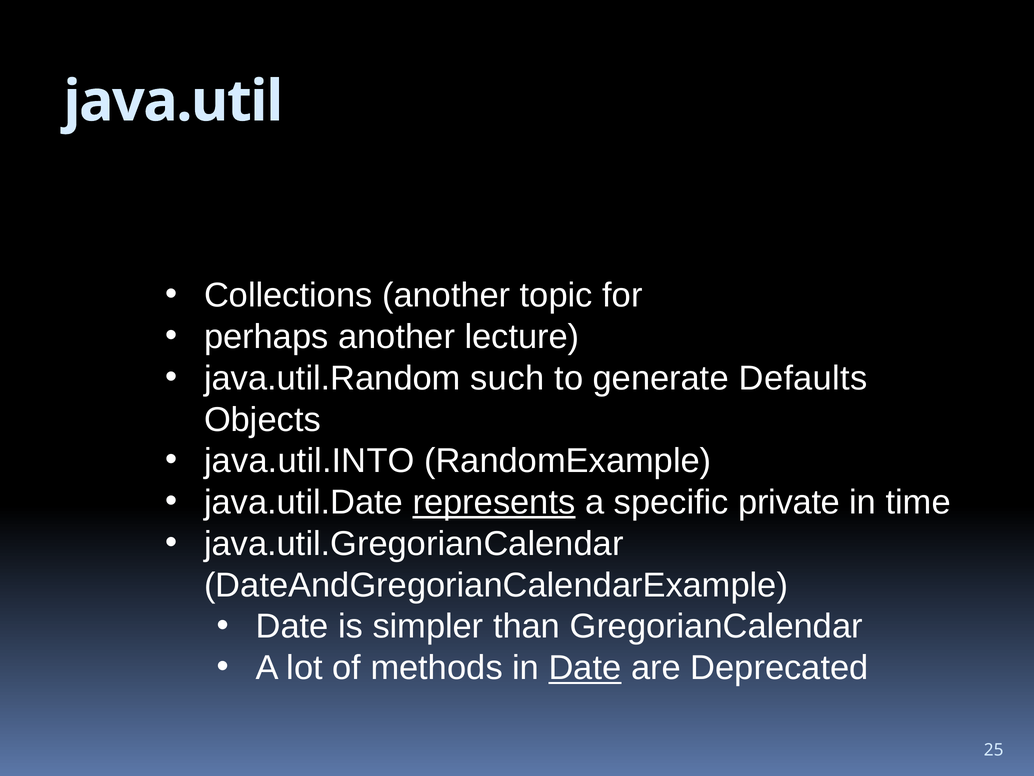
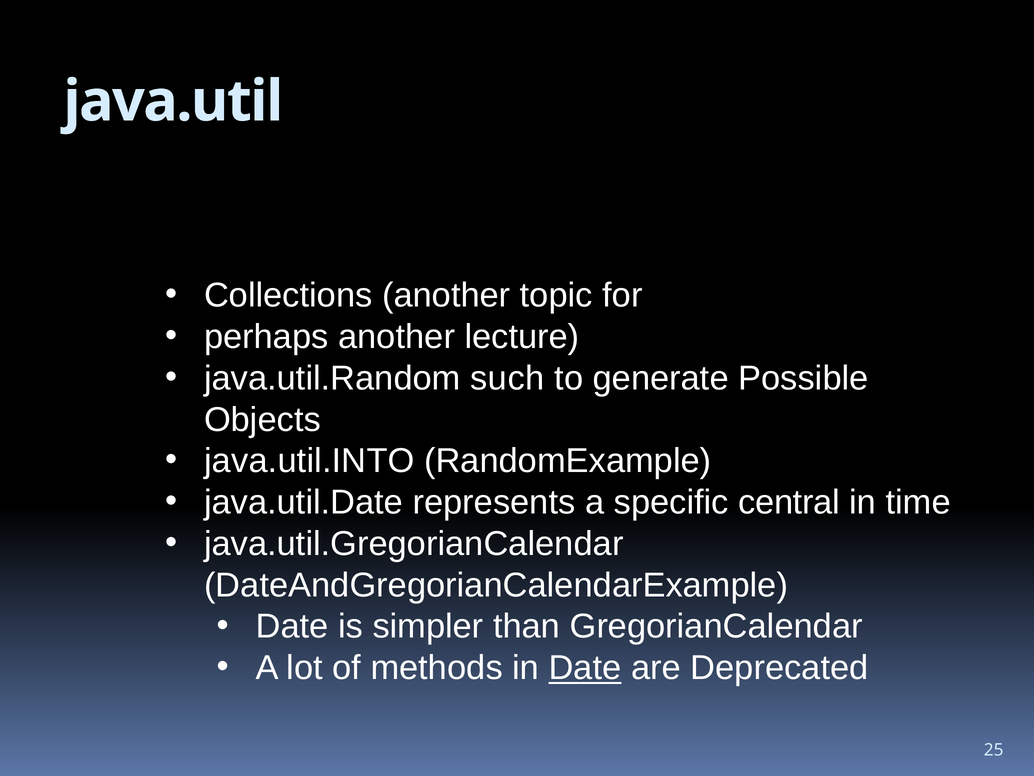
Defaults: Defaults -> Possible
represents underline: present -> none
private: private -> central
